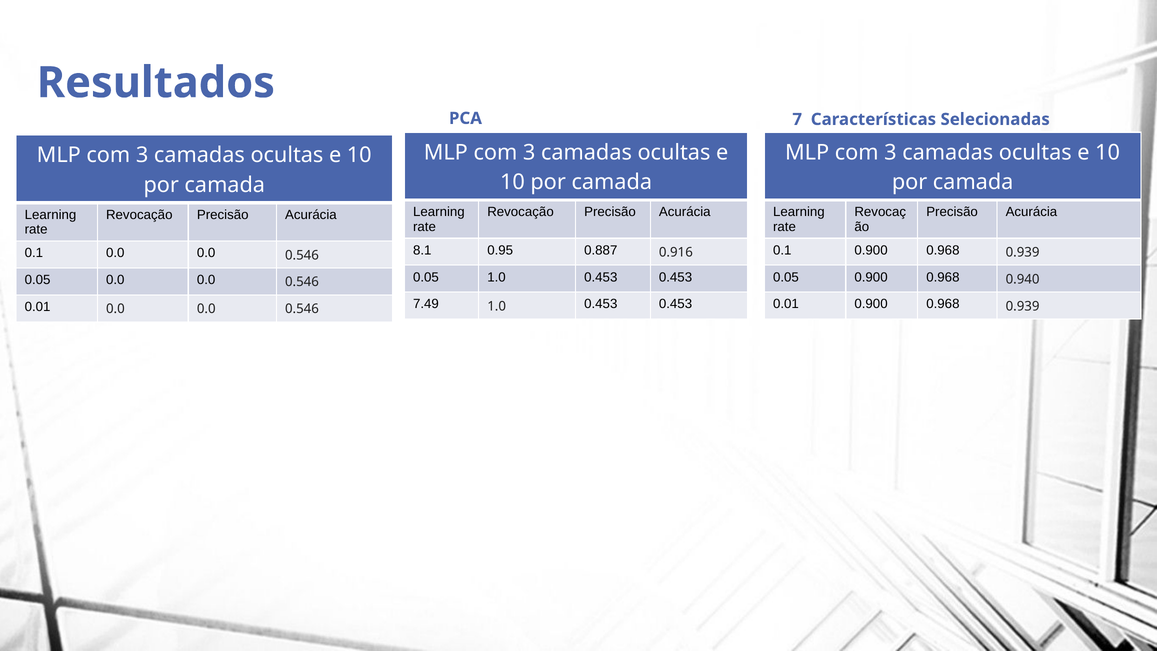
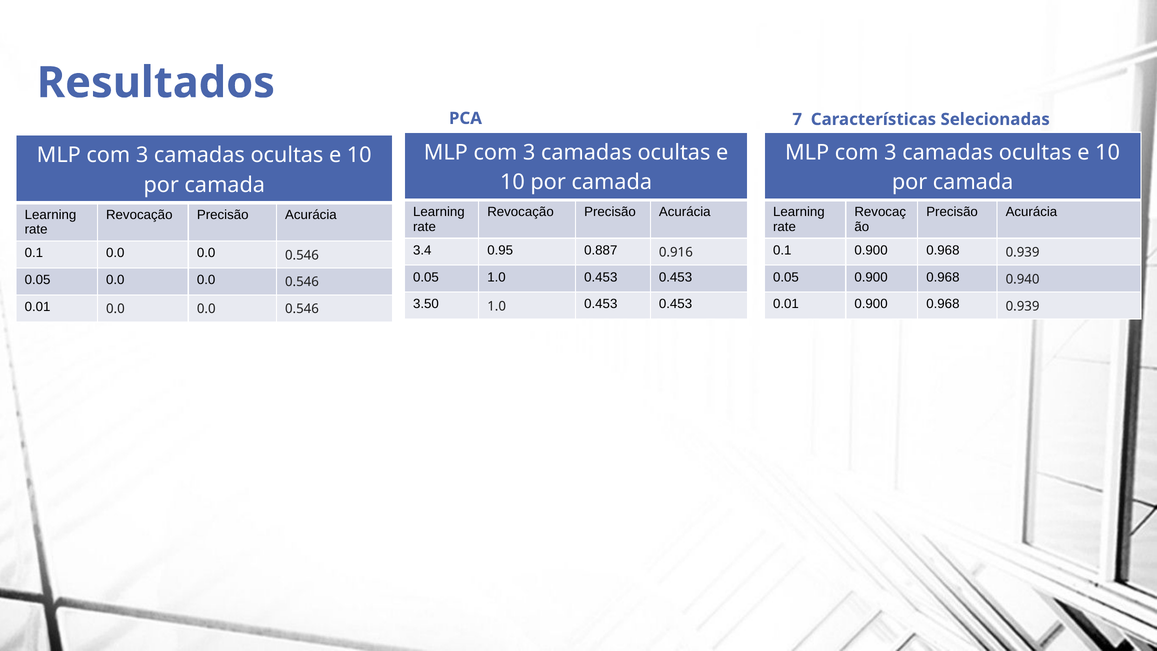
8.1: 8.1 -> 3.4
7.49: 7.49 -> 3.50
